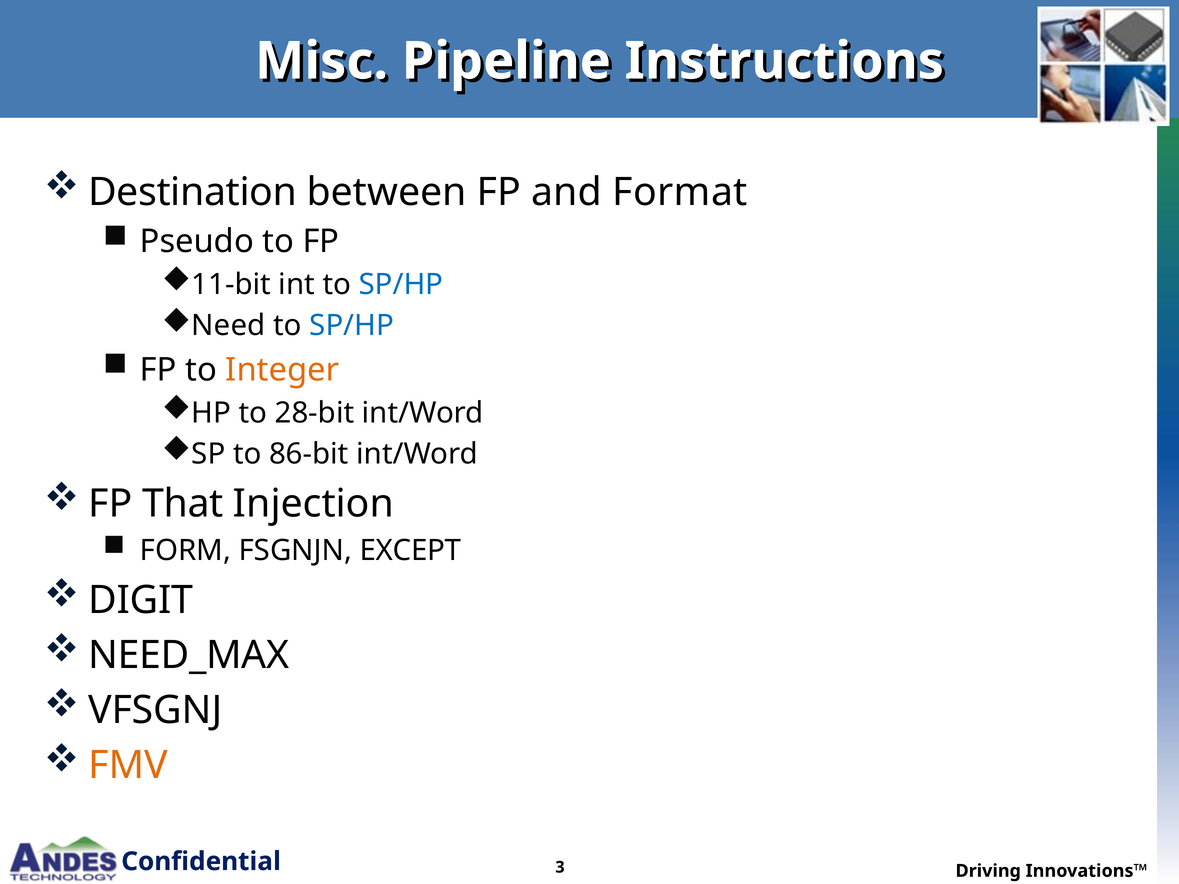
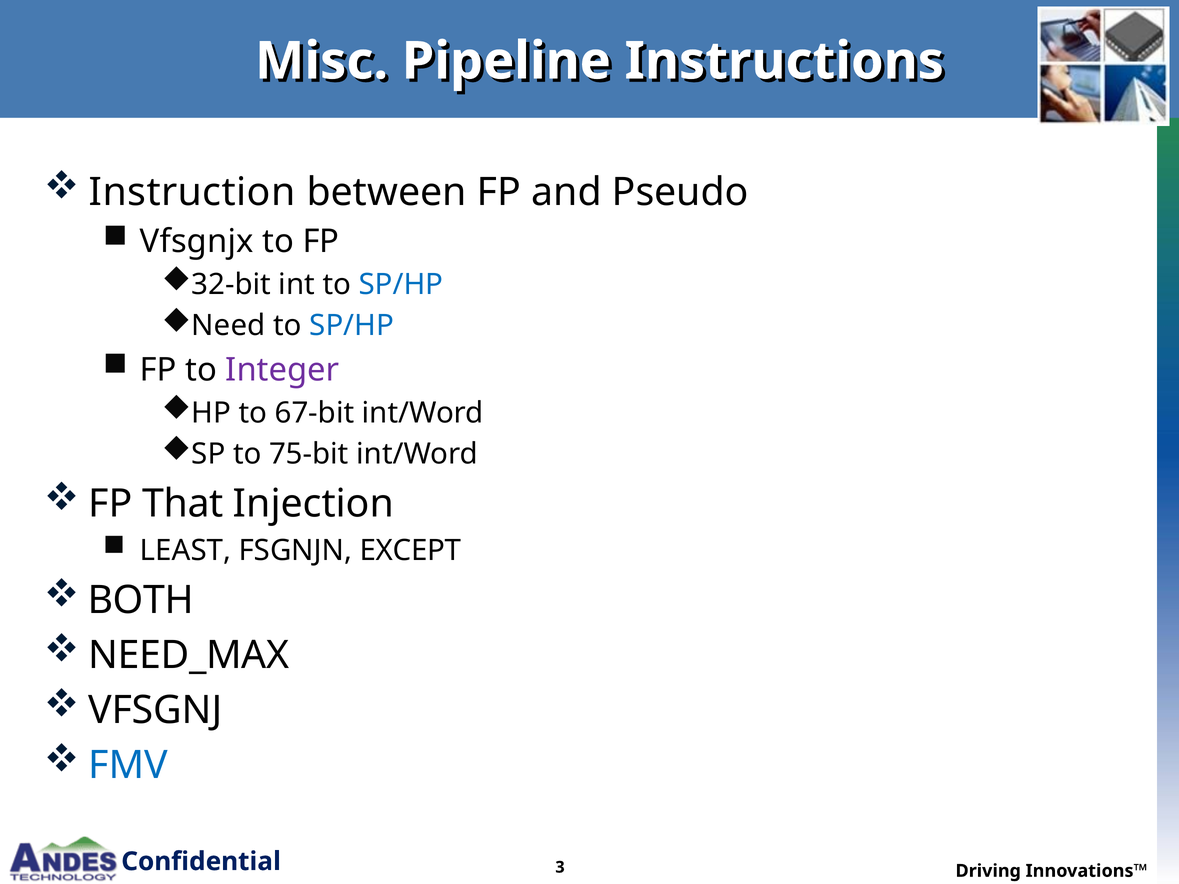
Destination: Destination -> Instruction
Format: Format -> Pseudo
Pseudo: Pseudo -> Vfsgnjx
11-bit: 11-bit -> 32-bit
Integer colour: orange -> purple
28-bit: 28-bit -> 67-bit
86-bit: 86-bit -> 75-bit
FORM: FORM -> LEAST
DIGIT: DIGIT -> BOTH
FMV colour: orange -> blue
